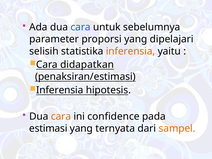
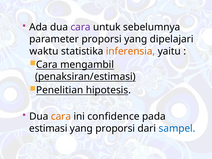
cara at (81, 27) colour: blue -> purple
selisih: selisih -> waktu
didapatkan: didapatkan -> mengambil
Inferensia at (60, 90): Inferensia -> Penelitian
yang ternyata: ternyata -> proporsi
sampel colour: orange -> blue
